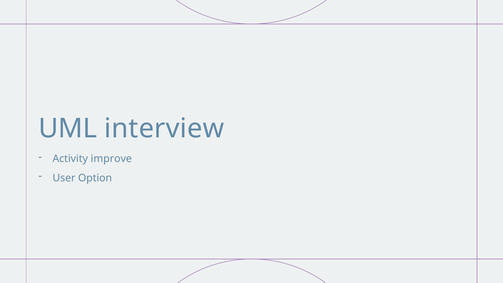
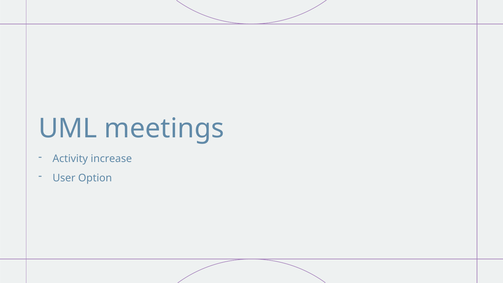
interview: interview -> meetings
improve: improve -> increase
